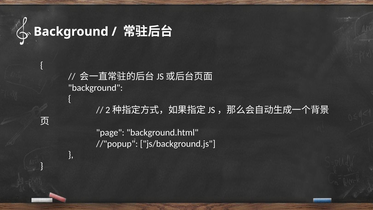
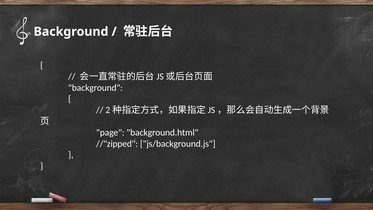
//"popup: //"popup -> //"zipped
